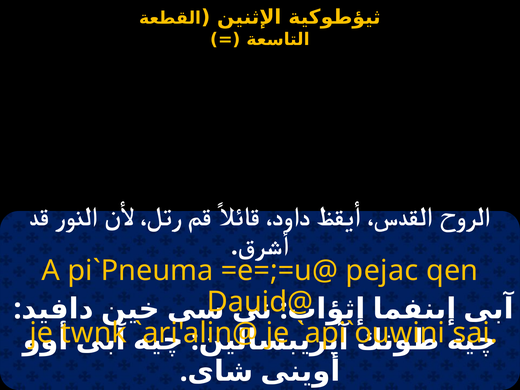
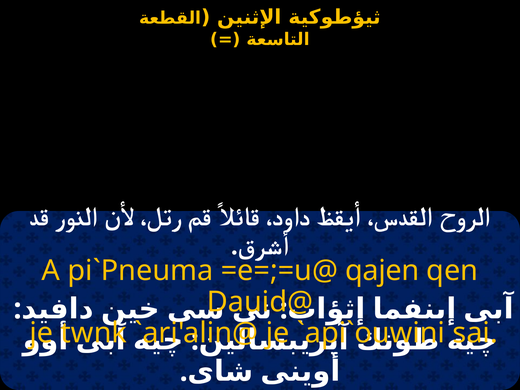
pejac: pejac -> qajen
